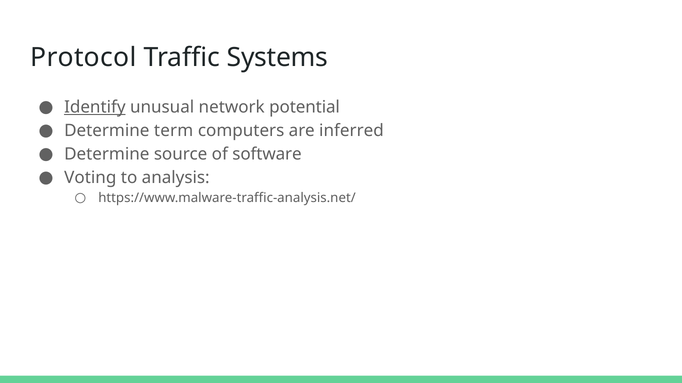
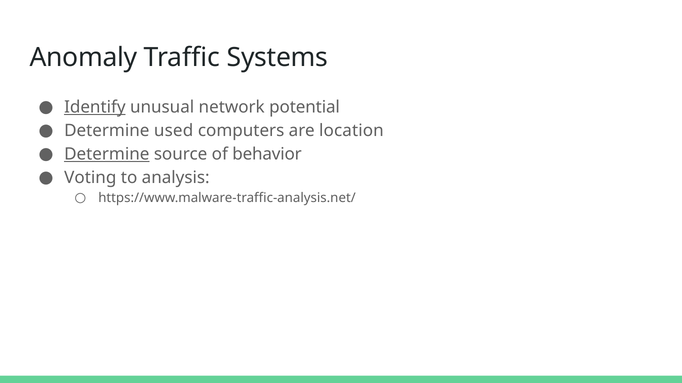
Protocol: Protocol -> Anomaly
term: term -> used
inferred: inferred -> location
Determine at (107, 154) underline: none -> present
software: software -> behavior
